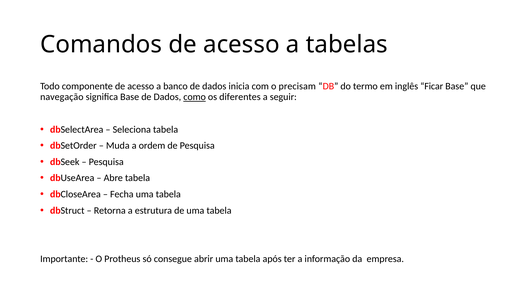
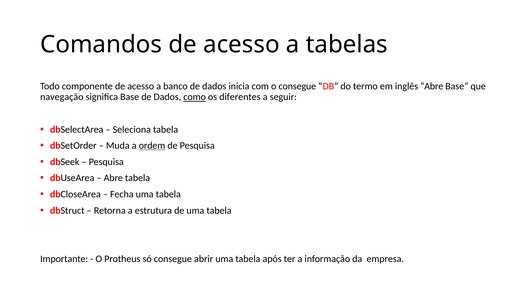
o precisam: precisam -> consegue
inglês Ficar: Ficar -> Abre
ordem underline: none -> present
